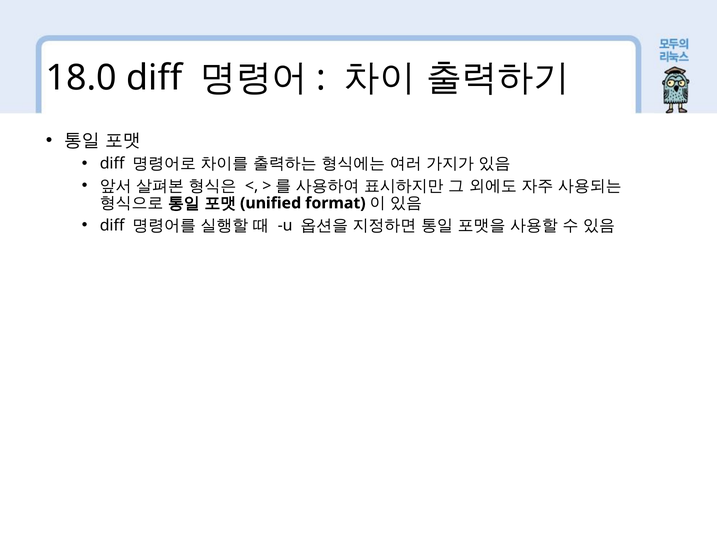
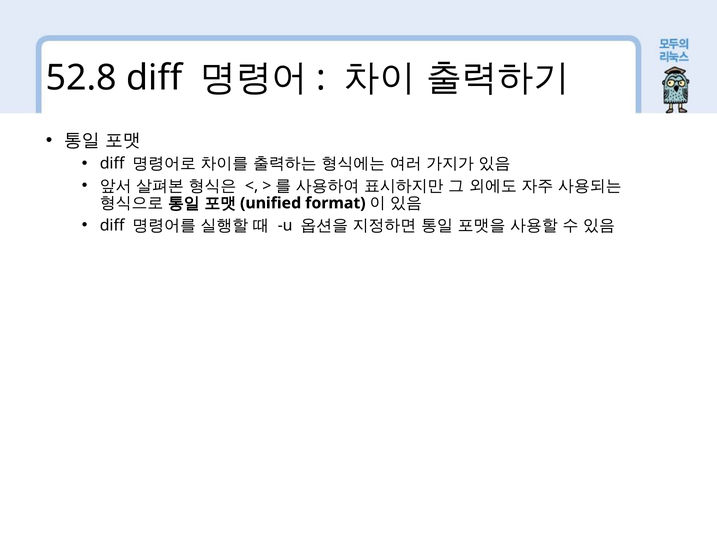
18.0: 18.0 -> 52.8
